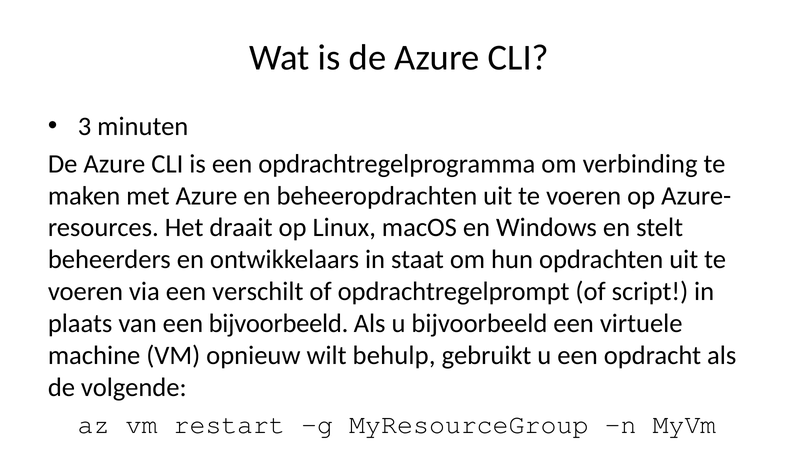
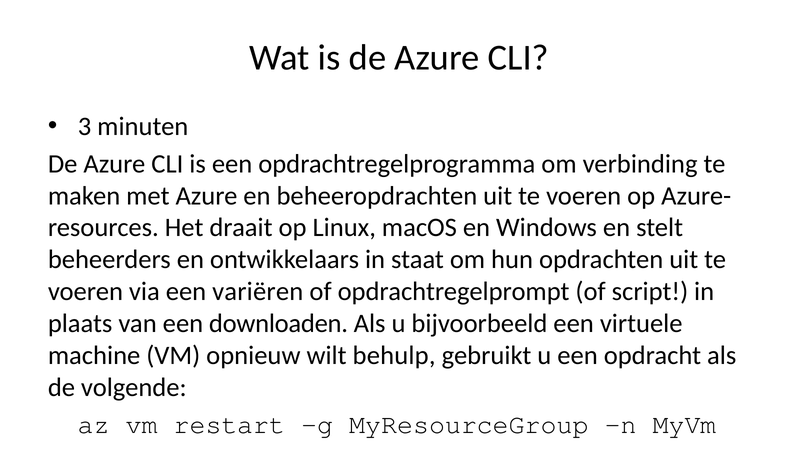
verschilt: verschilt -> variëren
een bijvoorbeeld: bijvoorbeeld -> downloaden
